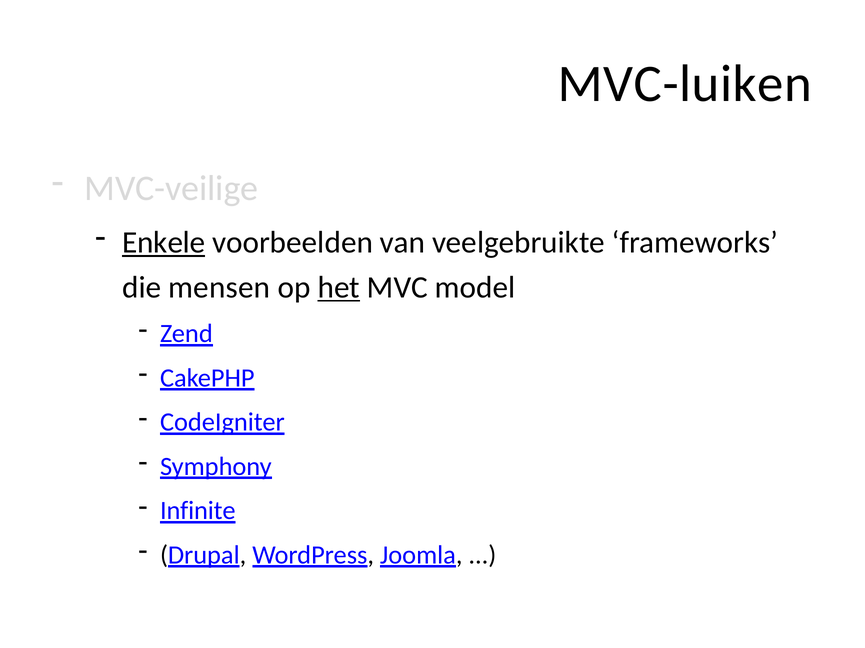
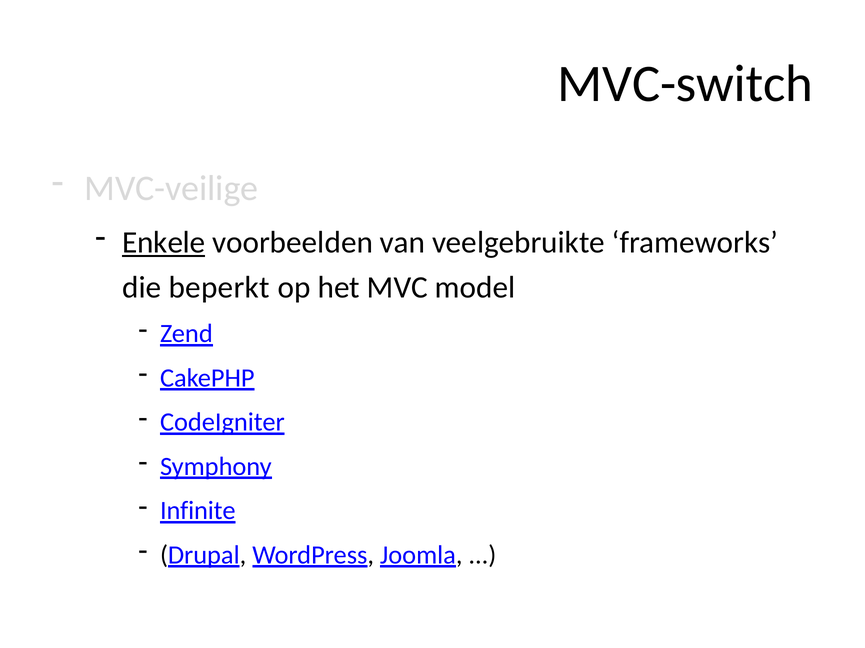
MVC-luiken: MVC-luiken -> MVC-switch
mensen: mensen -> beperkt
het underline: present -> none
